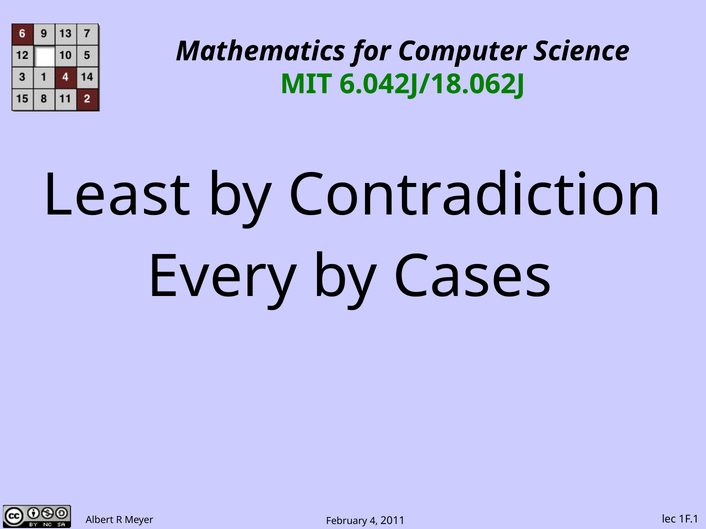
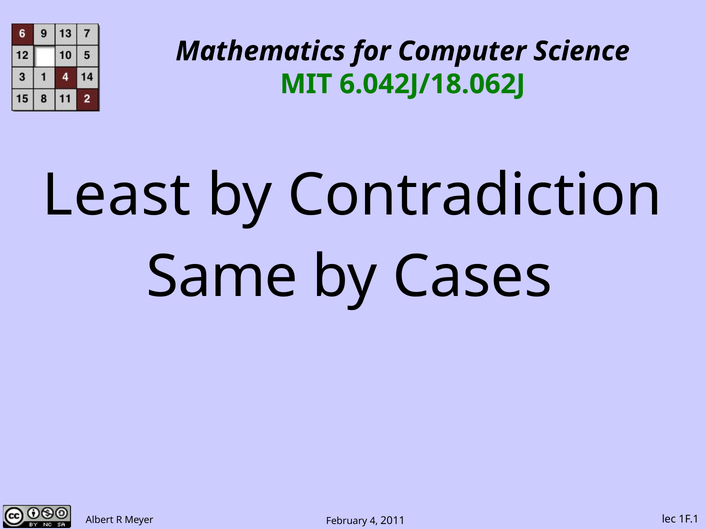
Every: Every -> Same
